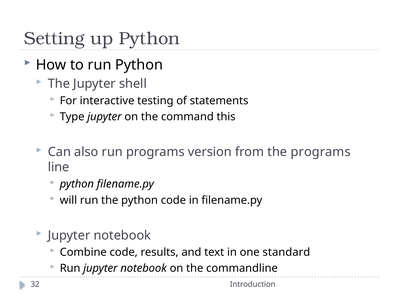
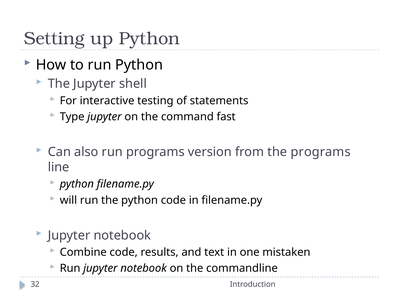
this: this -> fast
standard: standard -> mistaken
